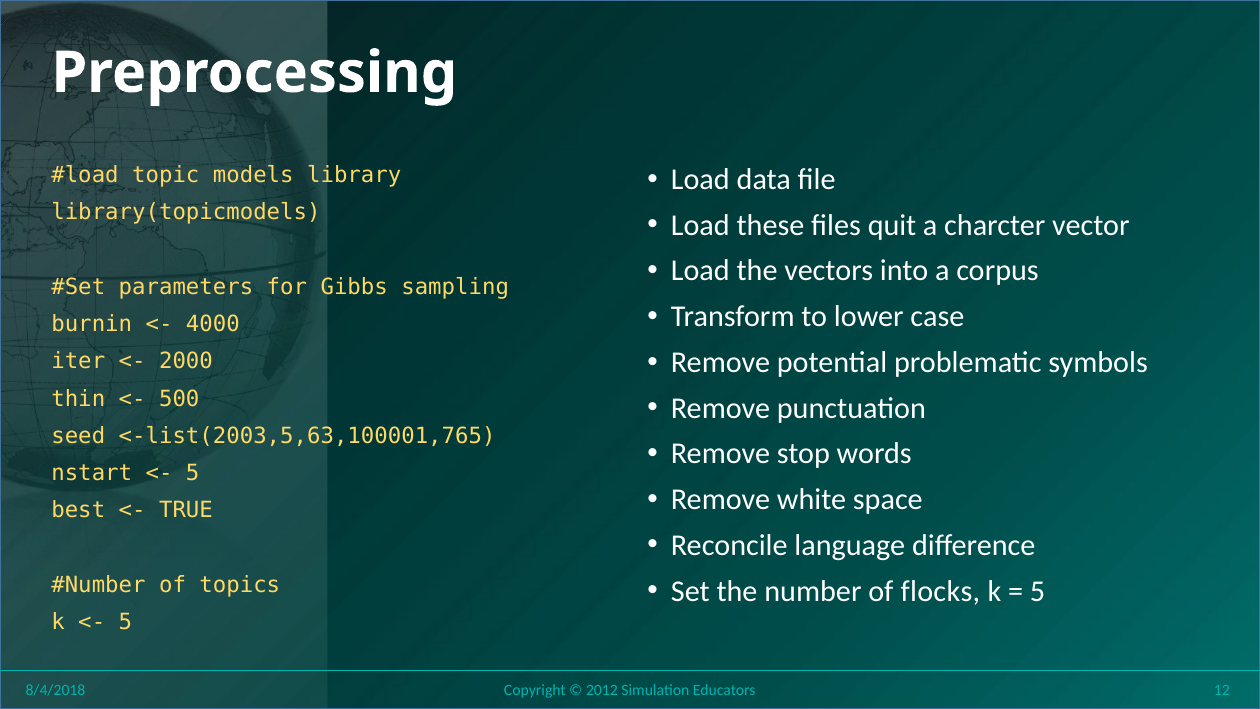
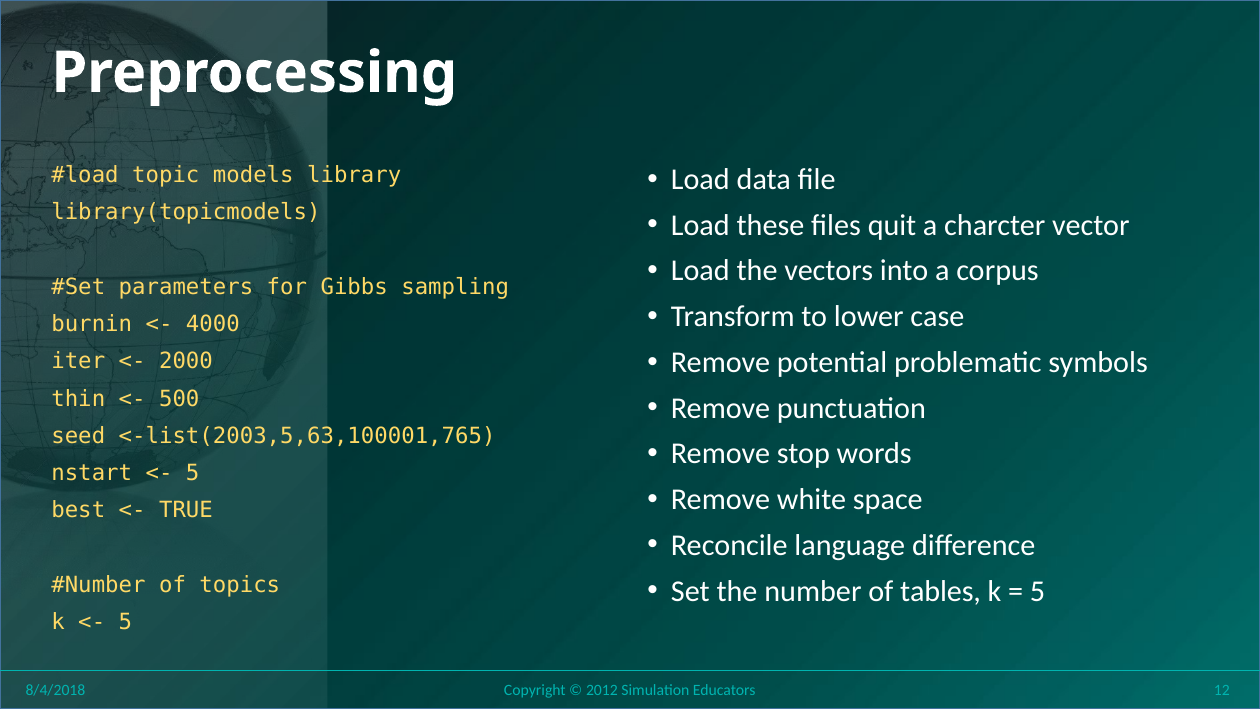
flocks: flocks -> tables
